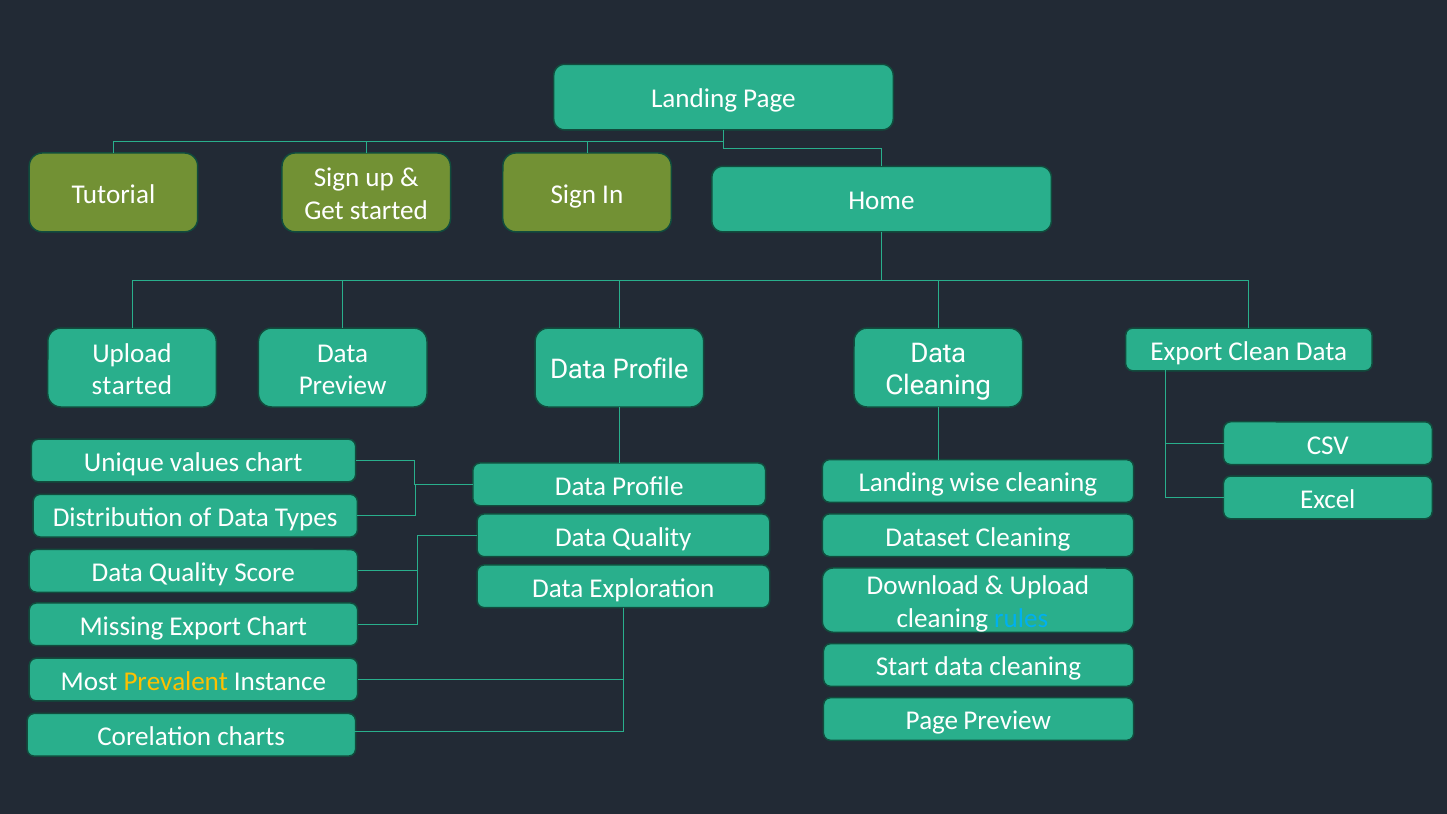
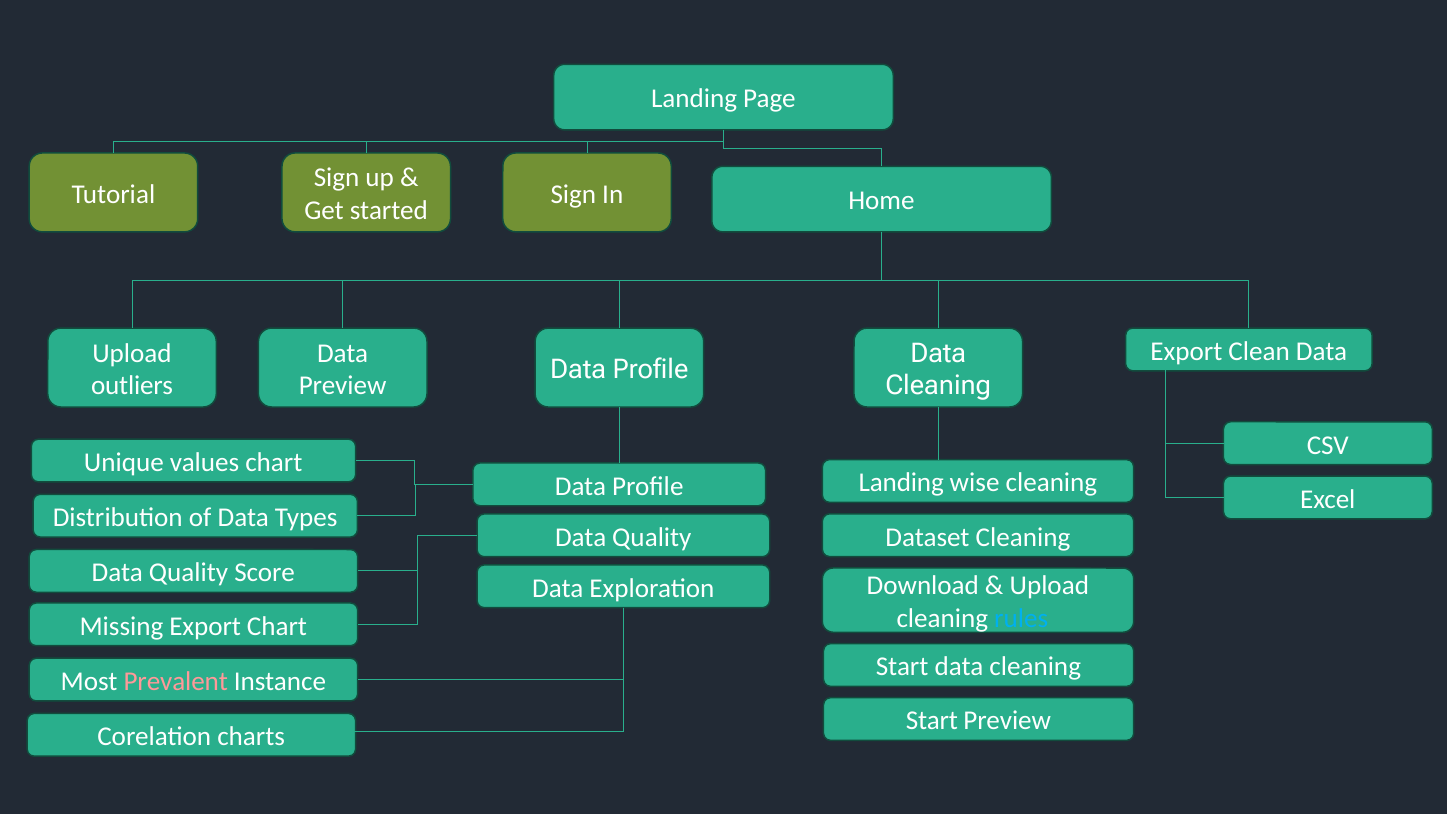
started at (132, 386): started -> outliers
Prevalent colour: yellow -> pink
Page at (932, 721): Page -> Start
